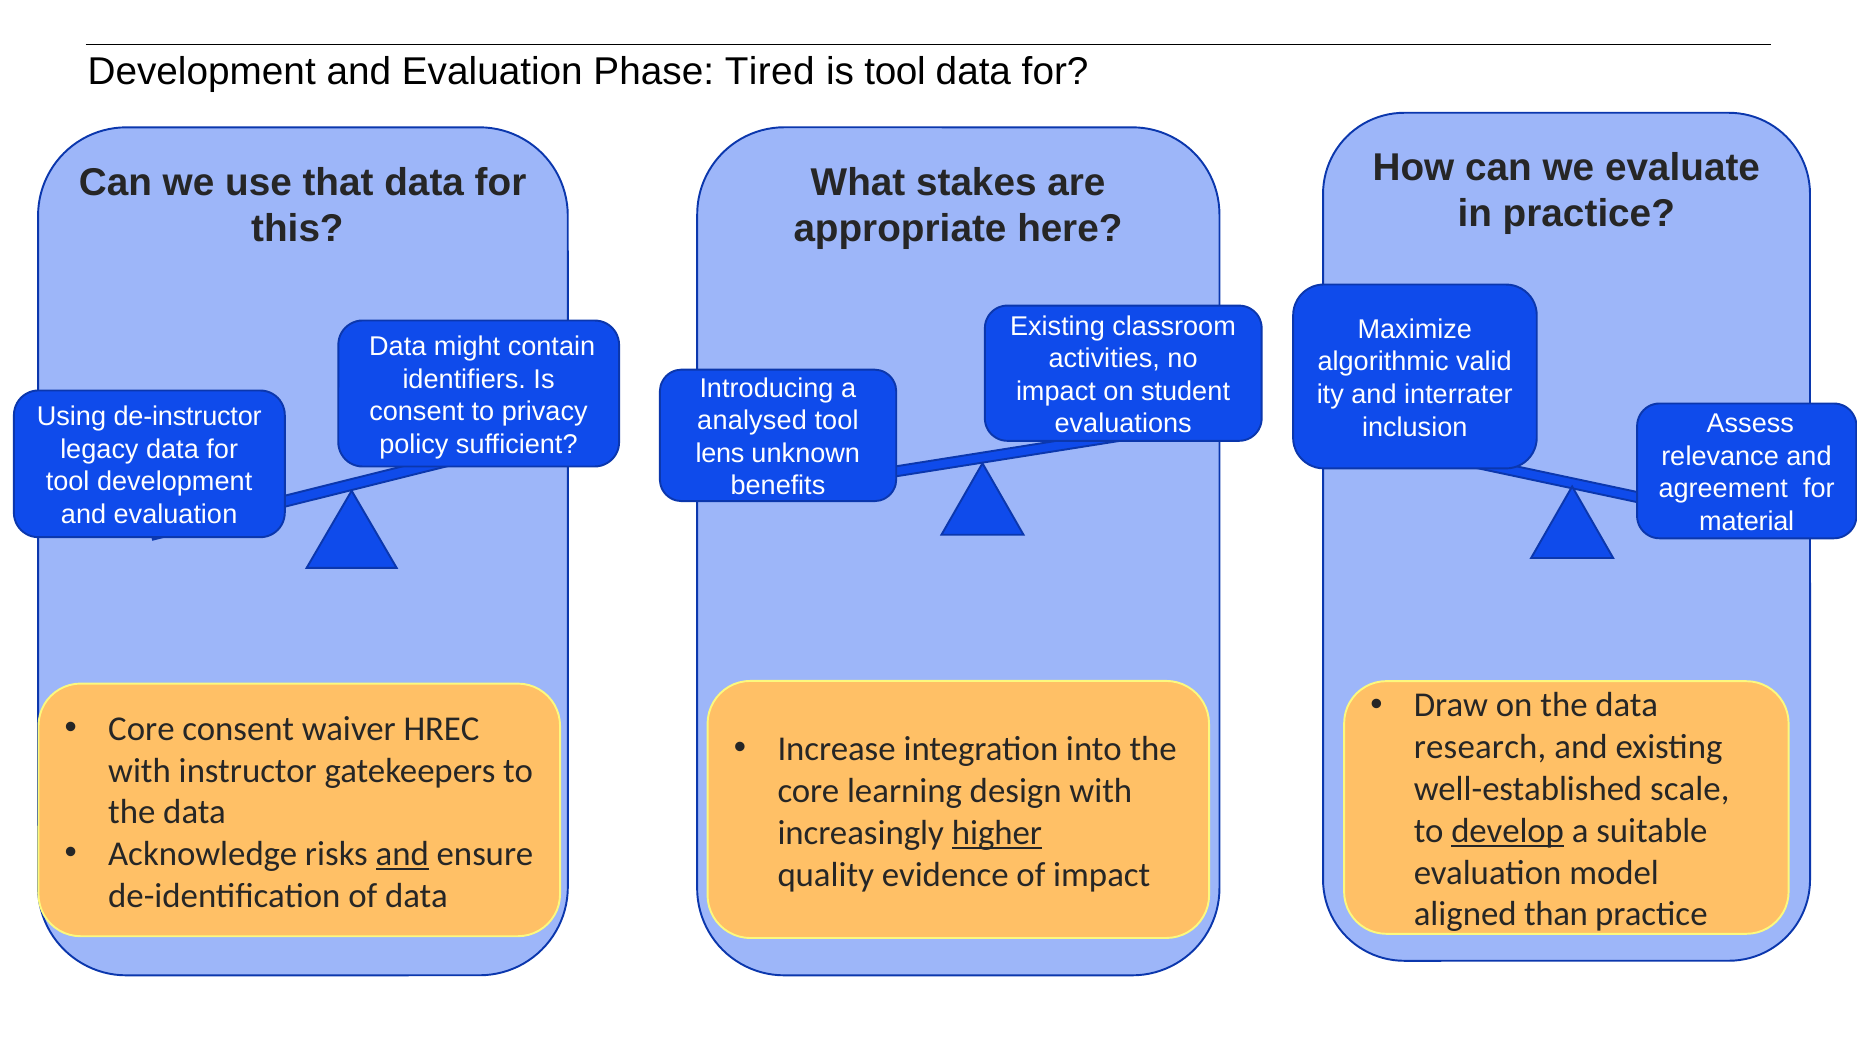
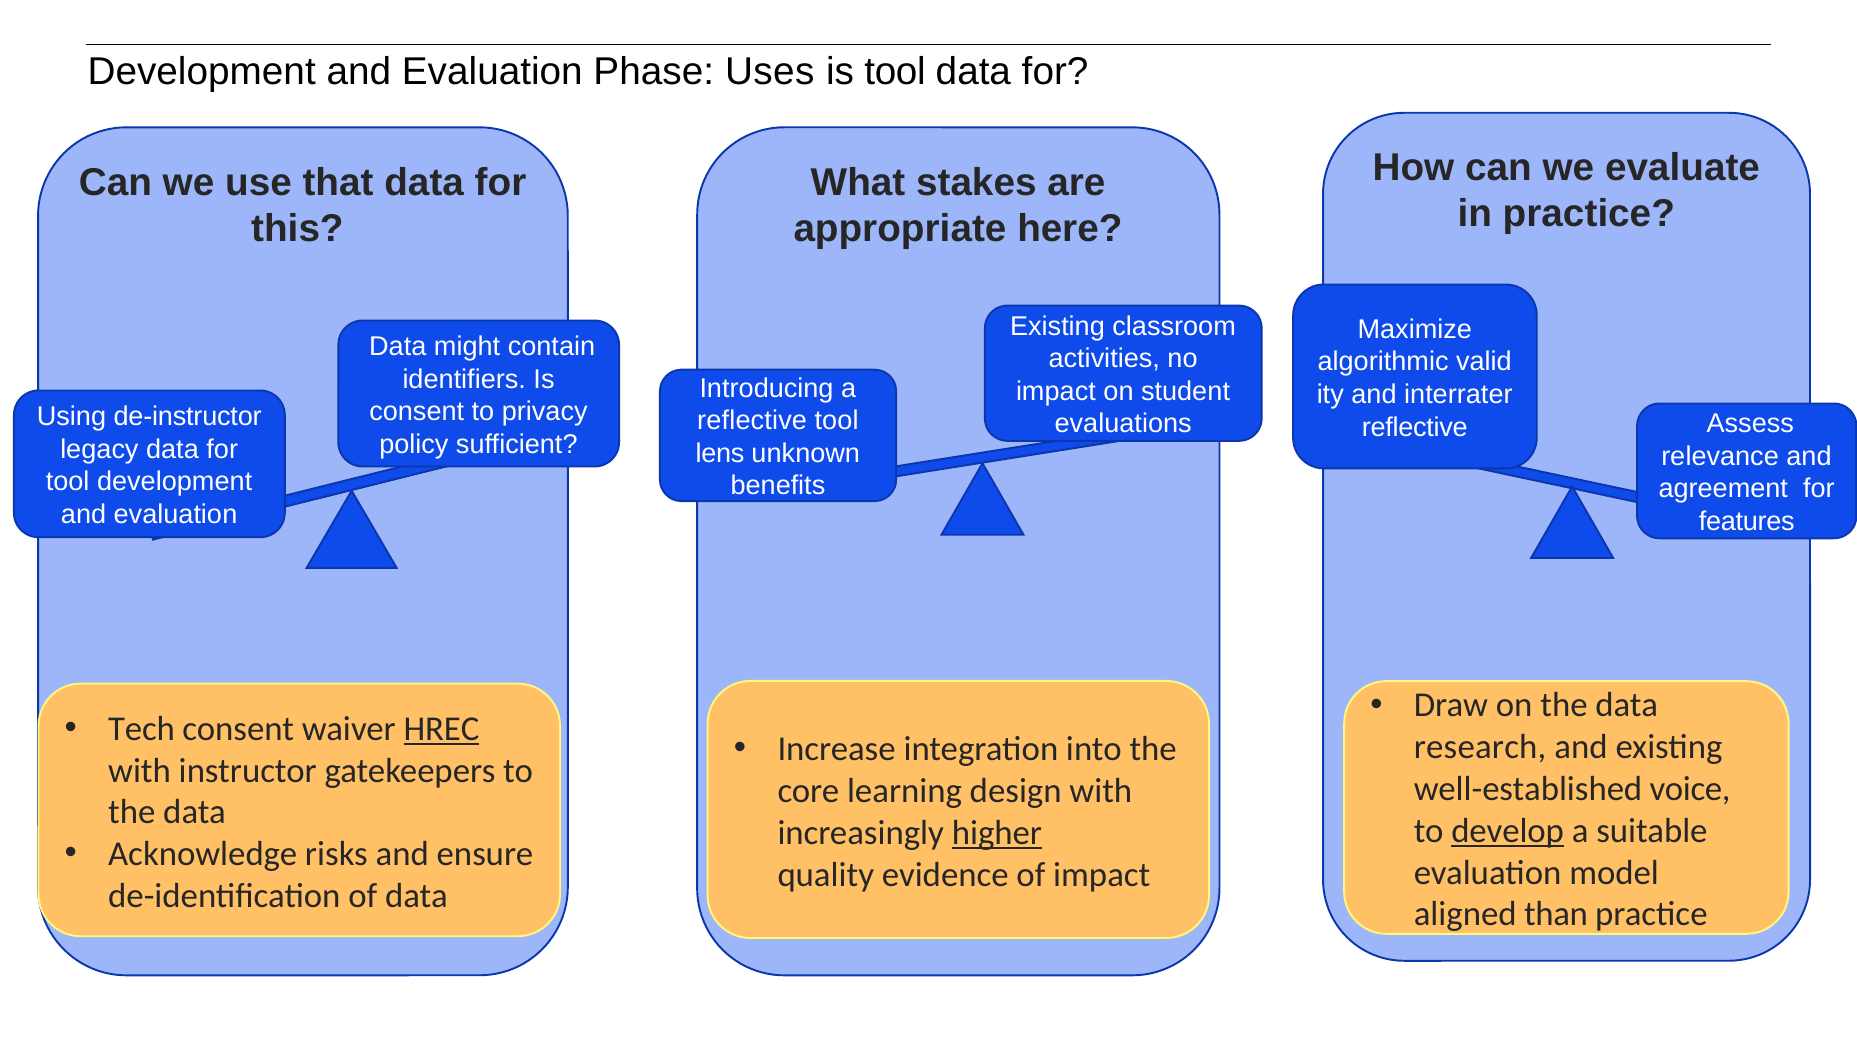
Tired: Tired -> Uses
analysed at (752, 421): analysed -> reflective
inclusion at (1415, 427): inclusion -> reflective
material: material -> features
Core at (141, 728): Core -> Tech
HREC underline: none -> present
scale: scale -> voice
and at (402, 854) underline: present -> none
